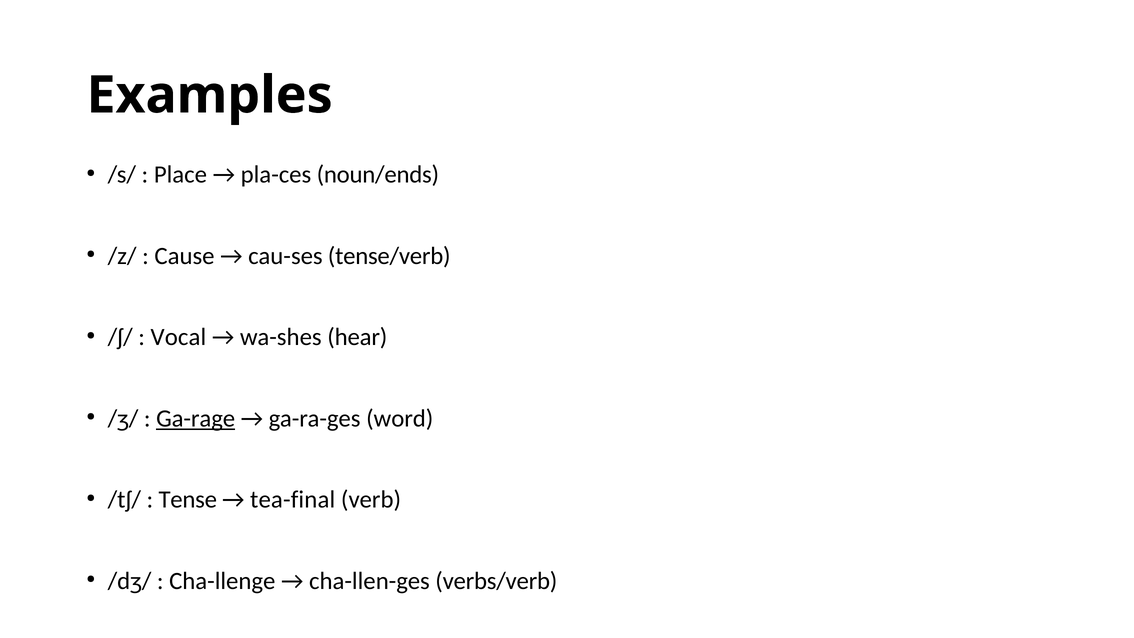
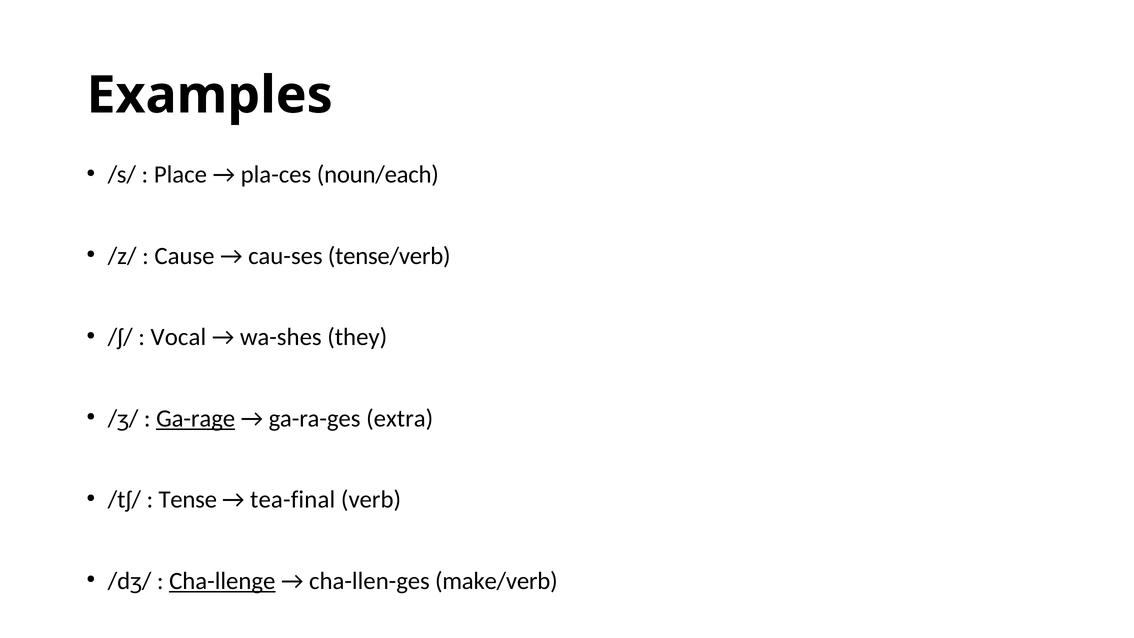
noun/ends: noun/ends -> noun/each
hear: hear -> they
word: word -> extra
Cha-llenge underline: none -> present
verbs/verb: verbs/verb -> make/verb
